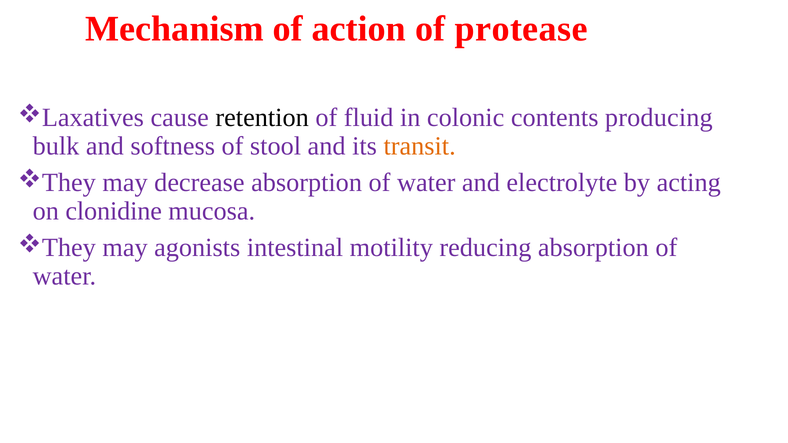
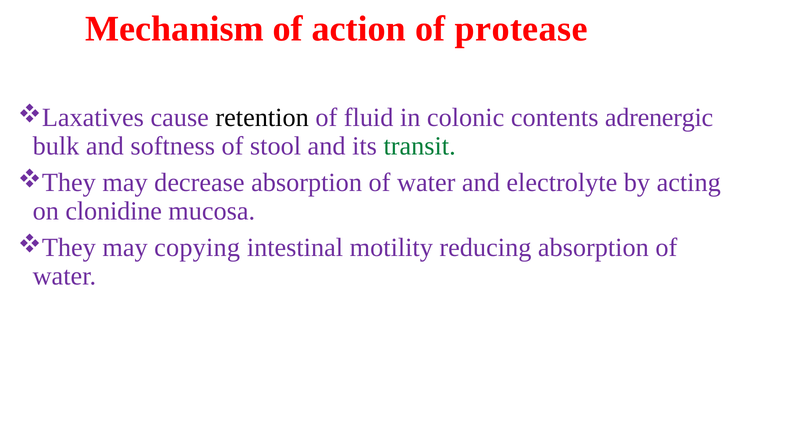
producing: producing -> adrenergic
transit colour: orange -> green
agonists: agonists -> copying
